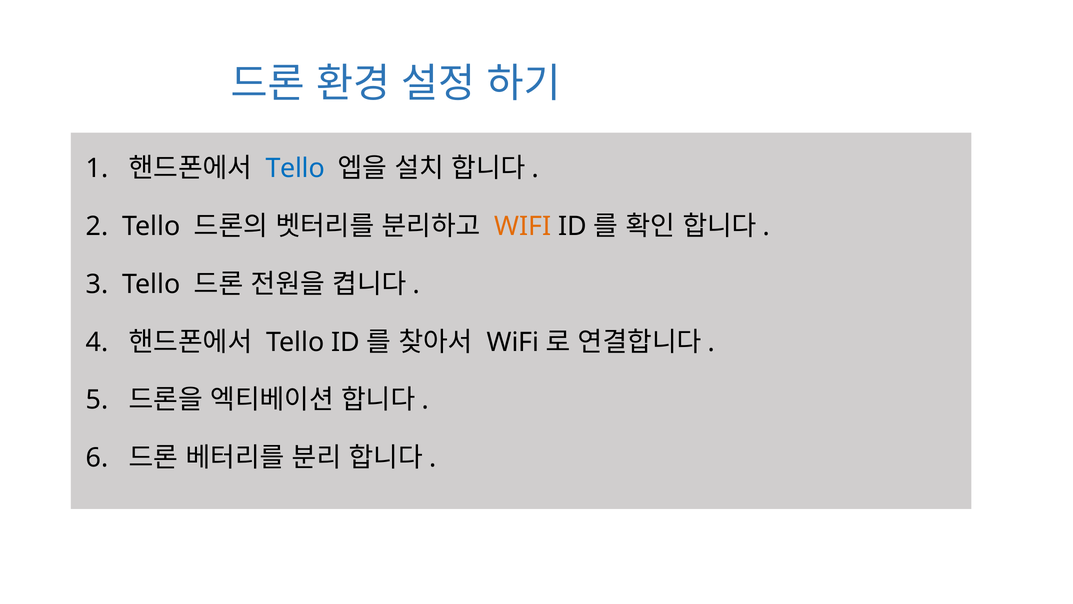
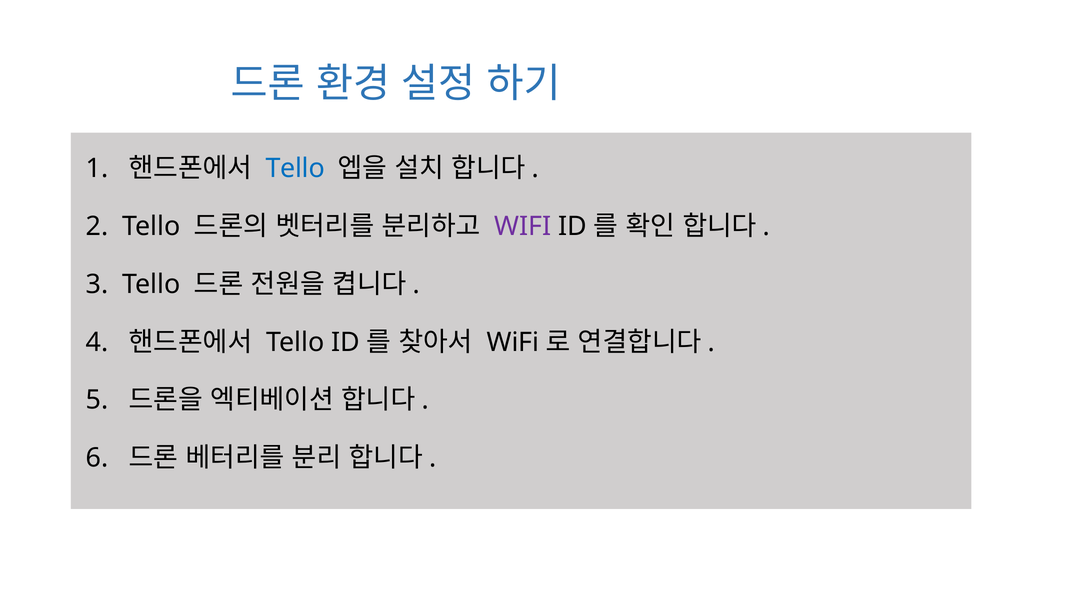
WIFI at (523, 226) colour: orange -> purple
